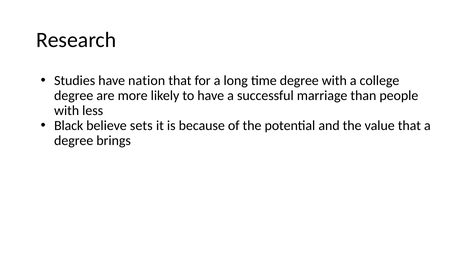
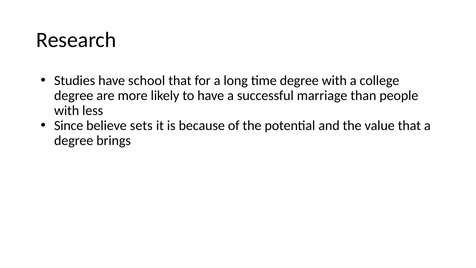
nation: nation -> school
Black: Black -> Since
